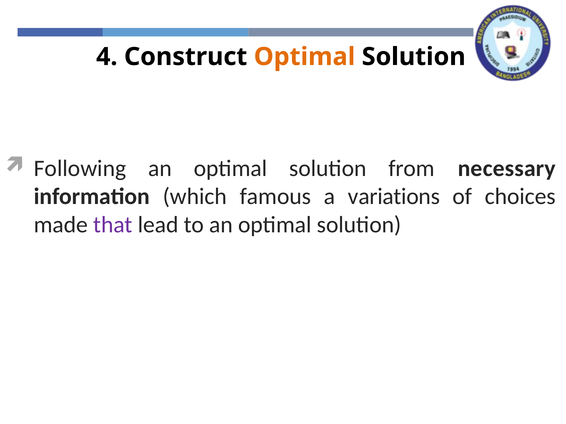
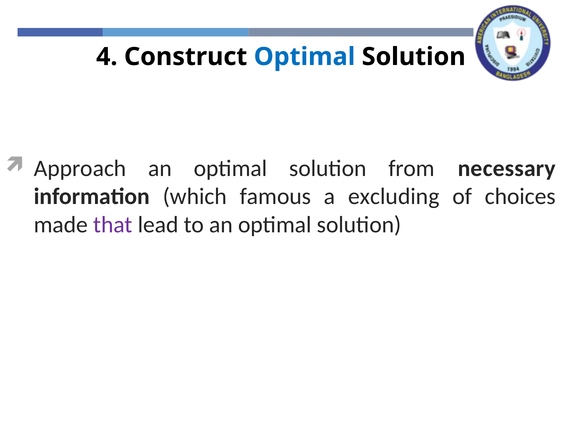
Optimal at (305, 57) colour: orange -> blue
Following: Following -> Approach
variations: variations -> excluding
